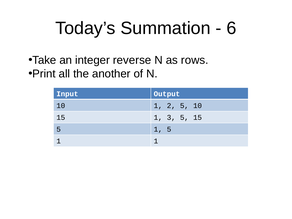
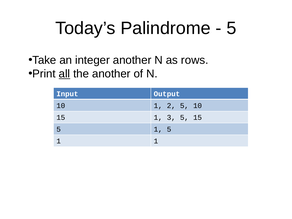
Summation: Summation -> Palindrome
6 at (231, 28): 6 -> 5
integer reverse: reverse -> another
all underline: none -> present
